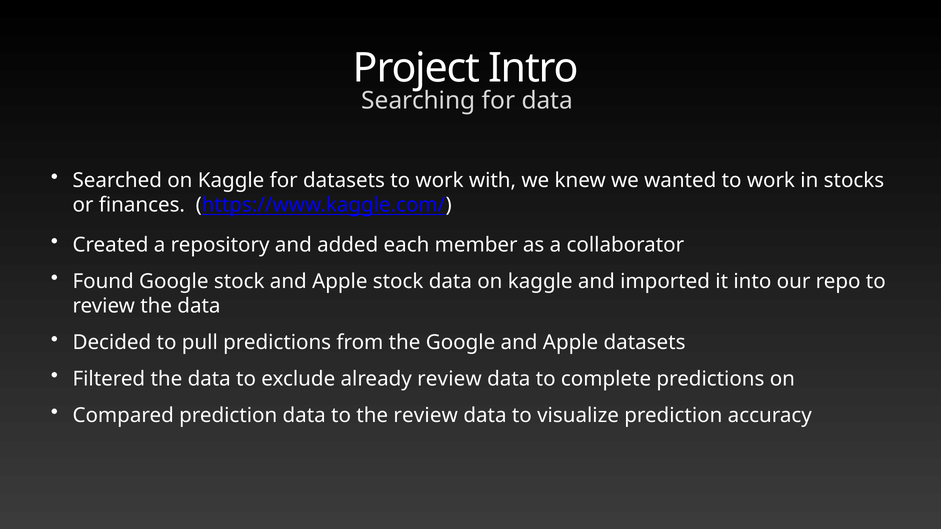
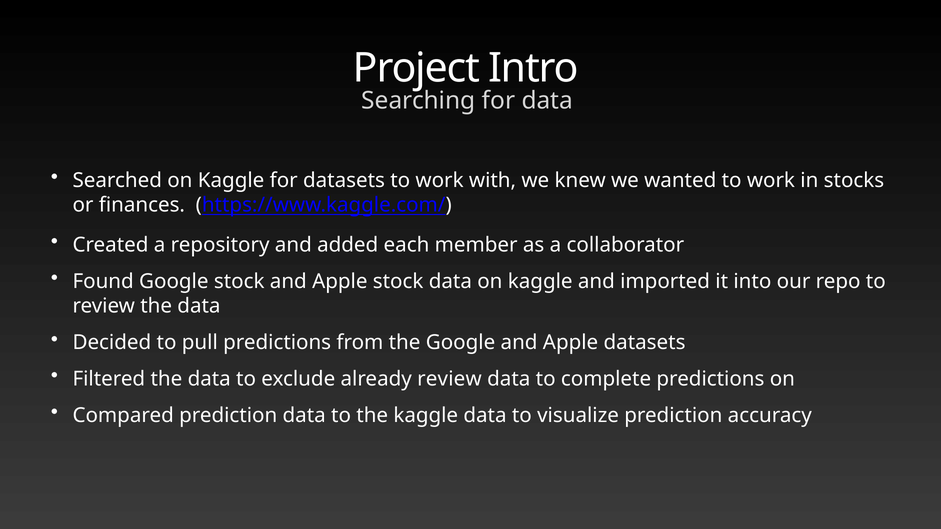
the review: review -> kaggle
